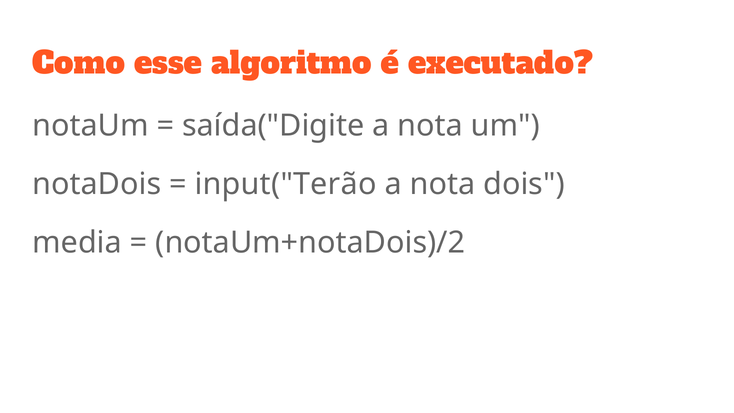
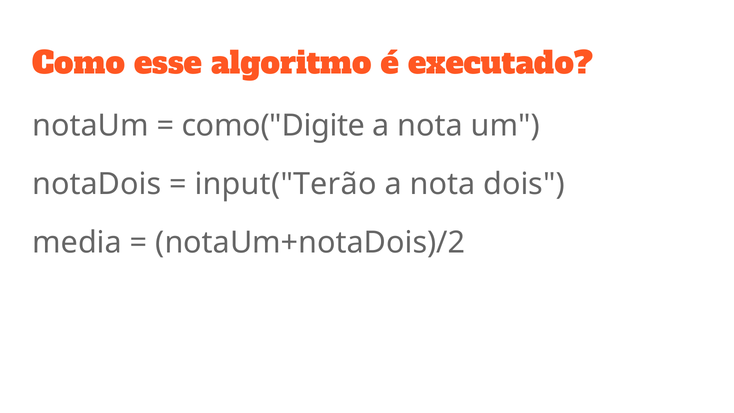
saída("Digite: saída("Digite -> como("Digite
